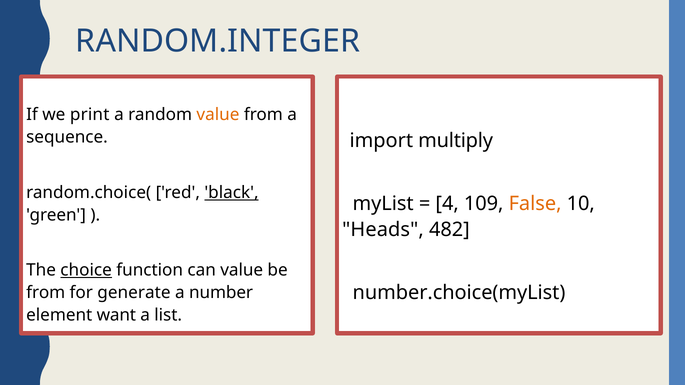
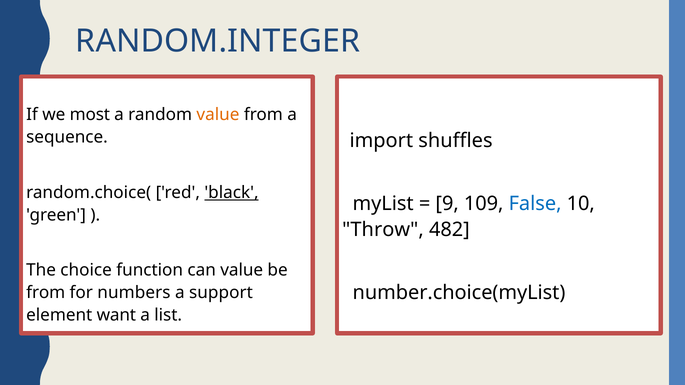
print: print -> most
multiply: multiply -> shuffles
4: 4 -> 9
False colour: orange -> blue
Heads: Heads -> Throw
choice underline: present -> none
generate: generate -> numbers
number: number -> support
